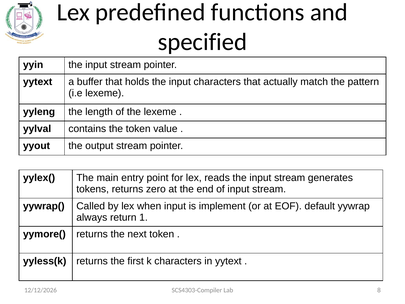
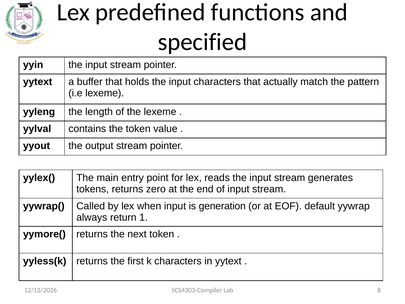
implement: implement -> generation
